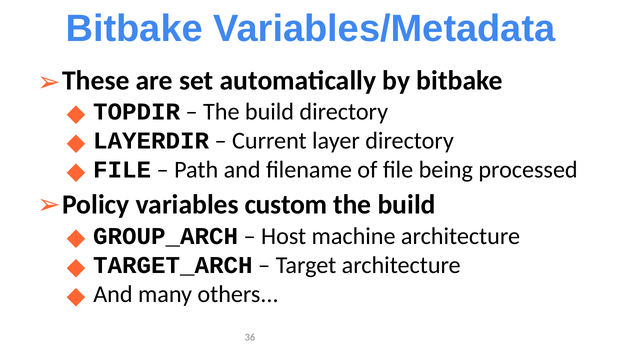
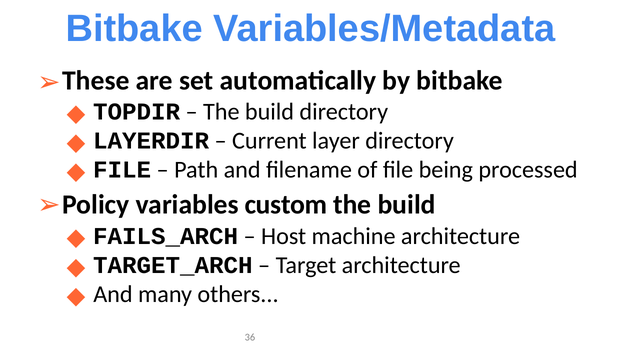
GROUP_ARCH: GROUP_ARCH -> FAILS_ARCH
